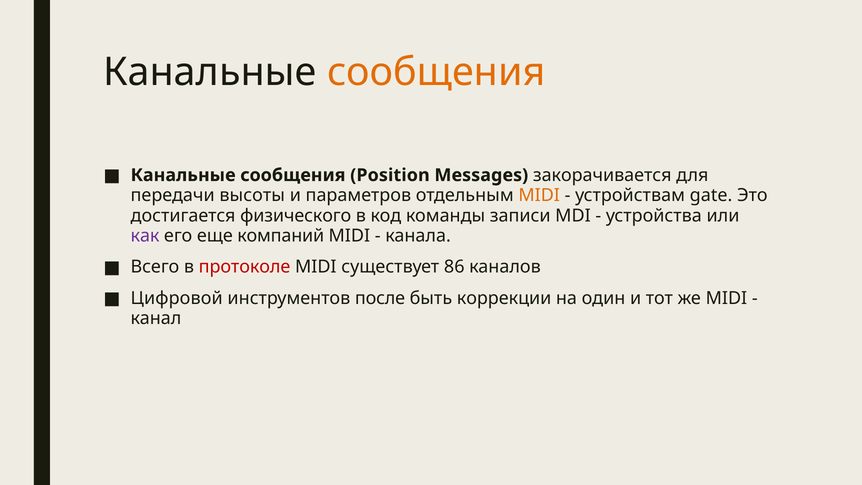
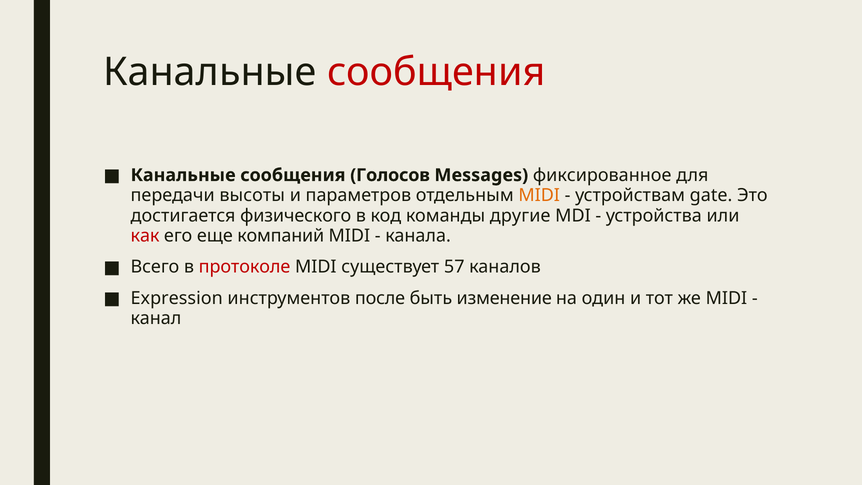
сообщения at (436, 72) colour: orange -> red
Position: Position -> Голосов
закорачивается: закорачивается -> фиксированное
записи: записи -> другие
как colour: purple -> red
86: 86 -> 57
Цифровой: Цифровой -> Expression
коррекции: коррекции -> изменение
